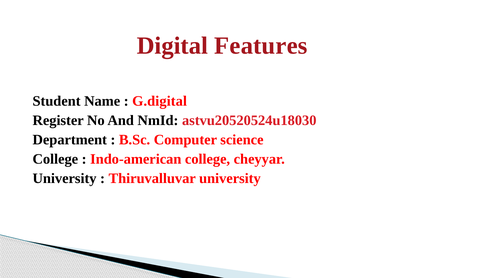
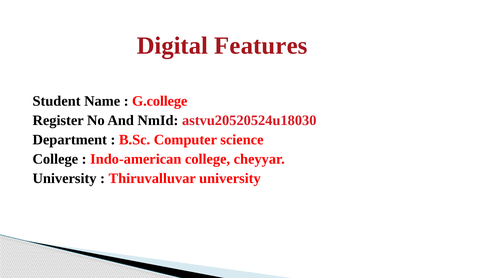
G.digital: G.digital -> G.college
